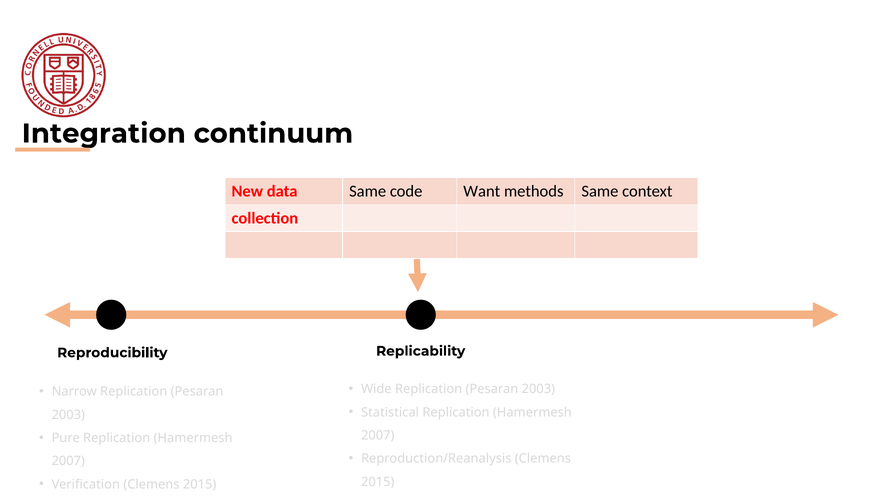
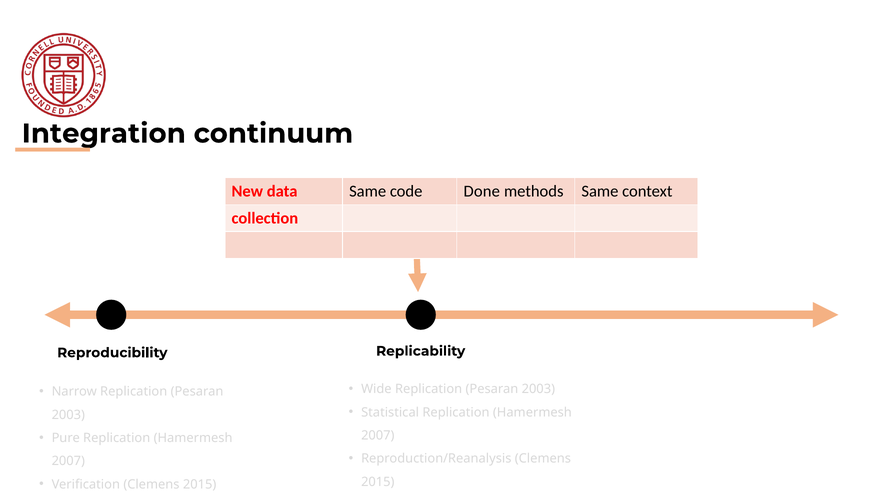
Want: Want -> Done
